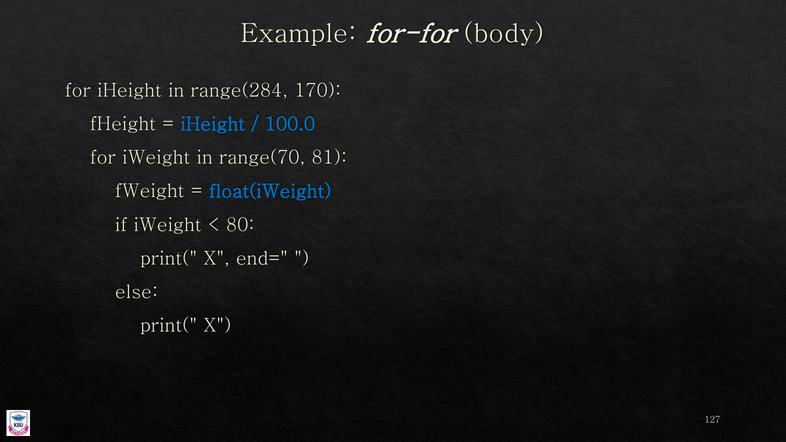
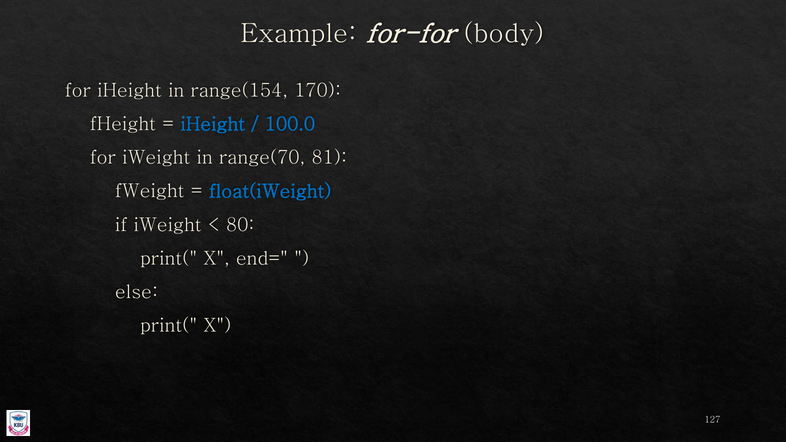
range(284: range(284 -> range(154
